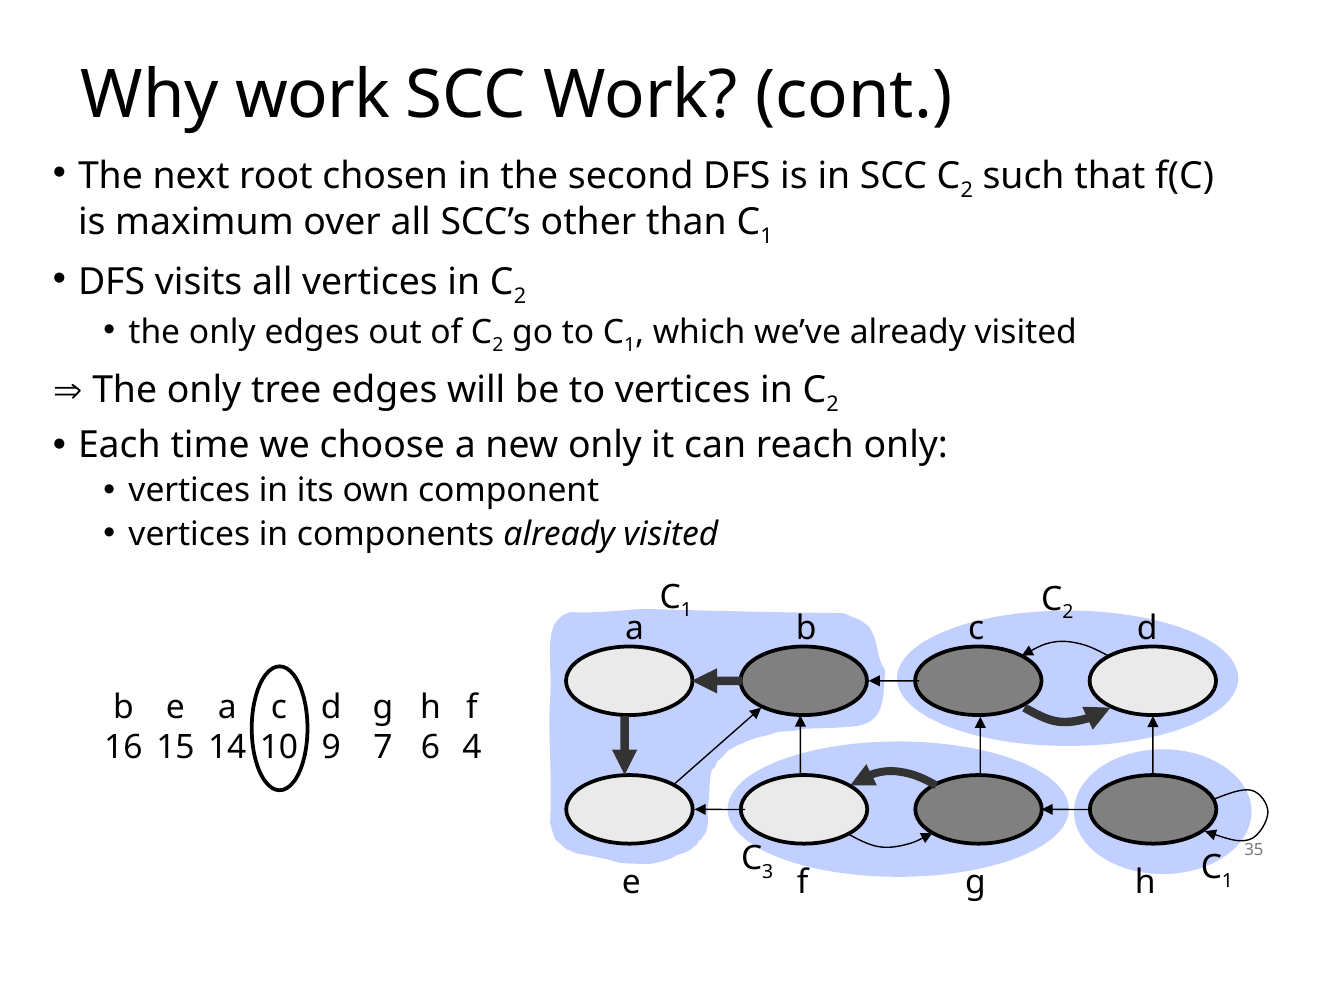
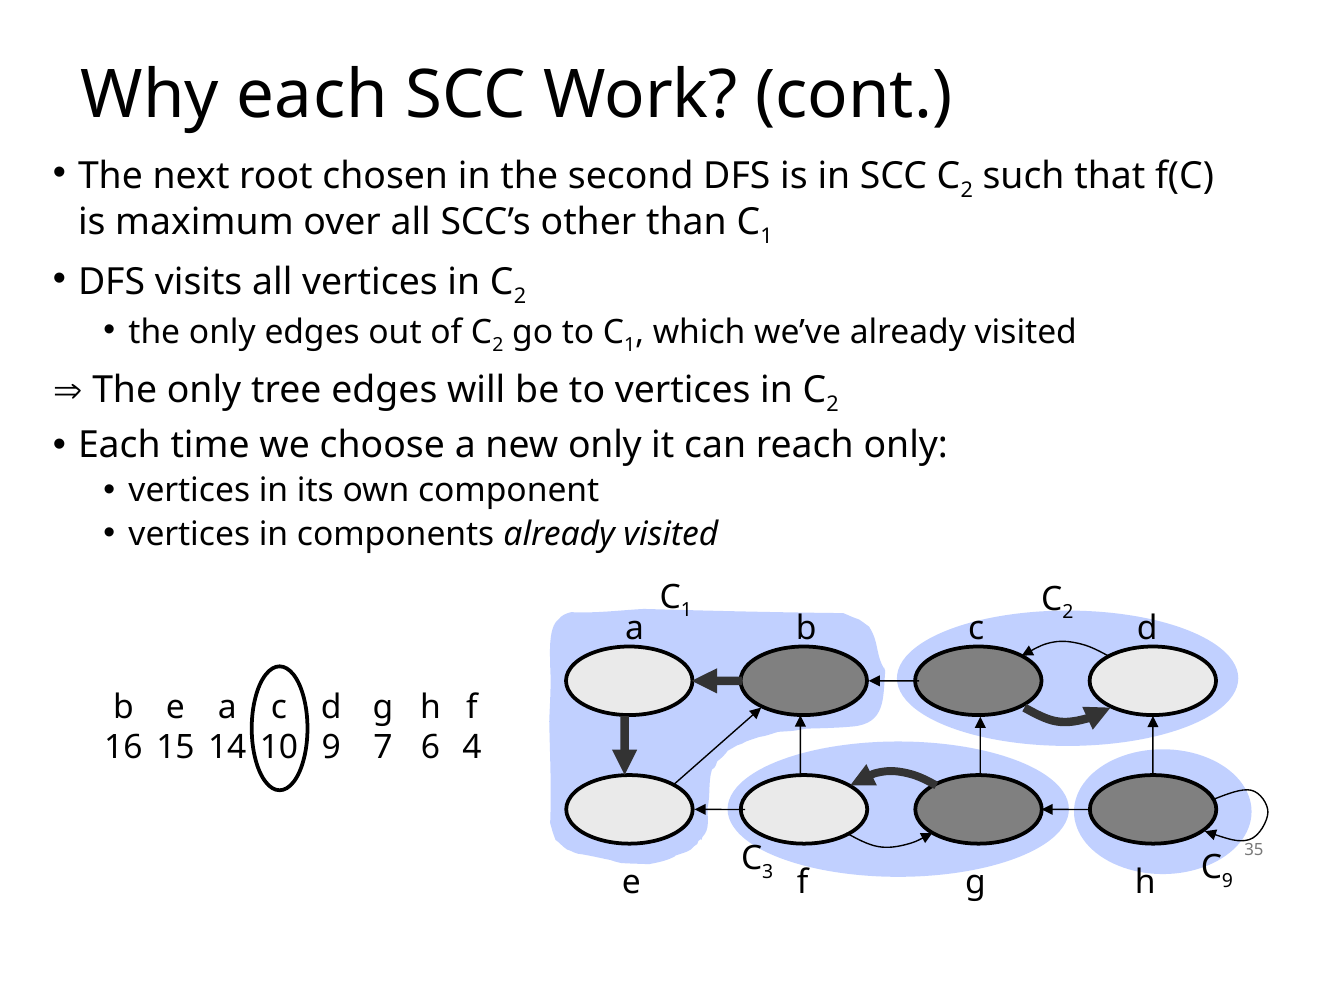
Why work: work -> each
1 at (1227, 881): 1 -> 9
